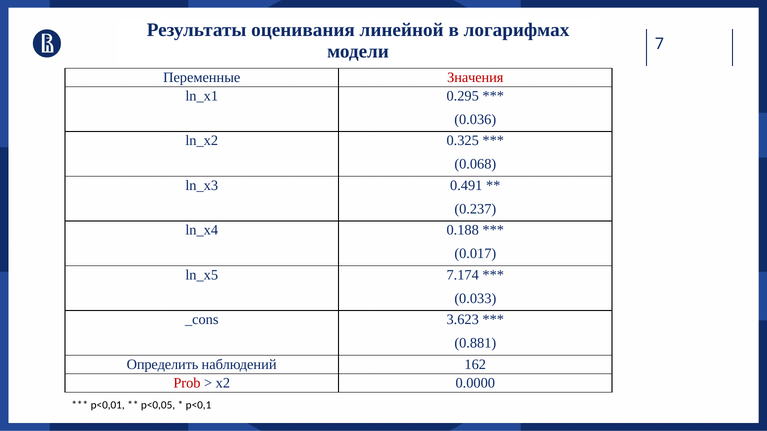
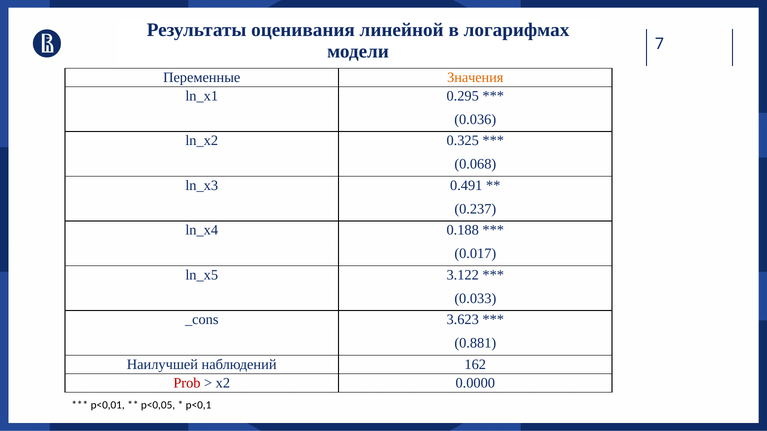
Значения colour: red -> orange
7.174: 7.174 -> 3.122
Определить: Определить -> Наилучшей
